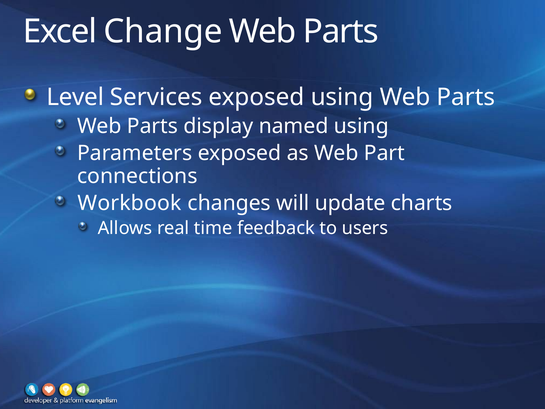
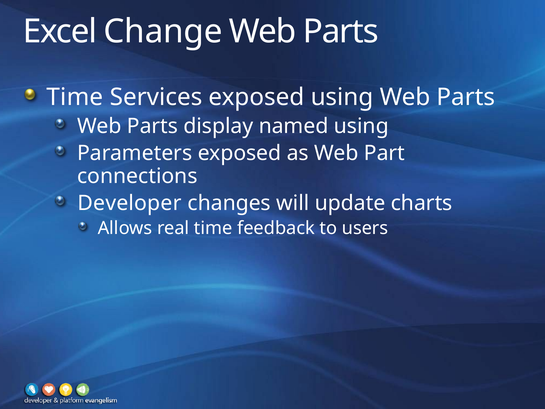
Level at (75, 97): Level -> Time
Workbook: Workbook -> Developer
